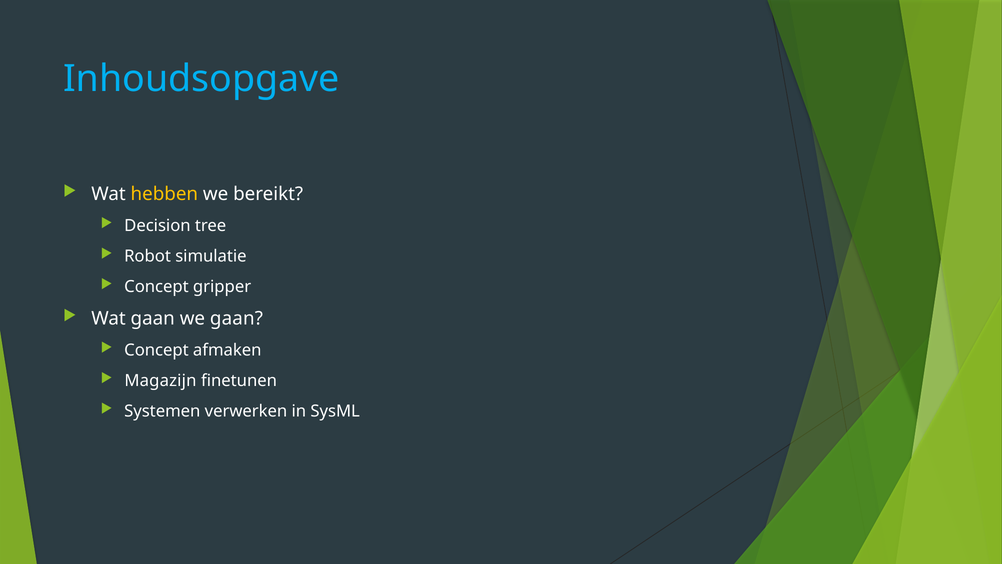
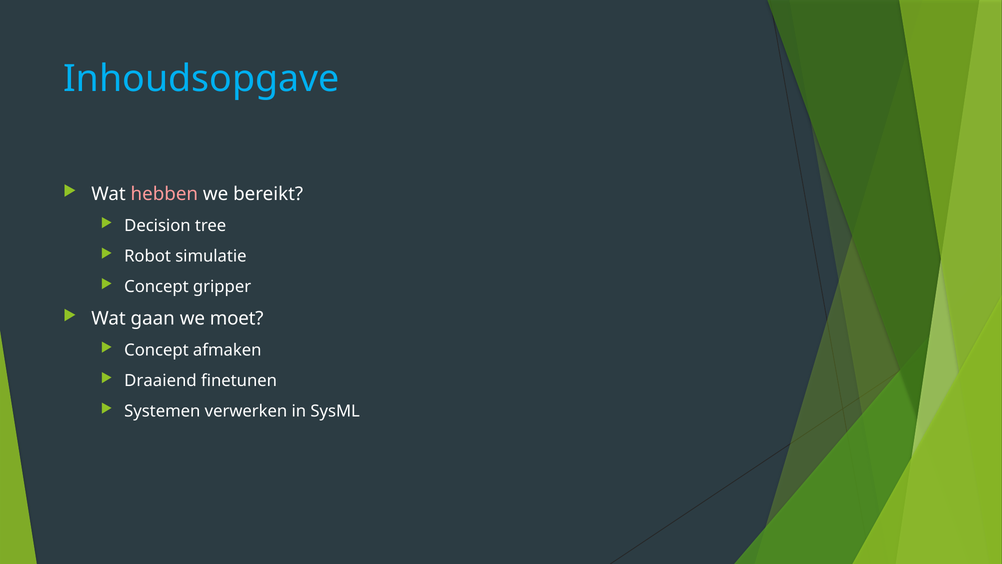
hebben colour: yellow -> pink
we gaan: gaan -> moet
Magazijn: Magazijn -> Draaiend
